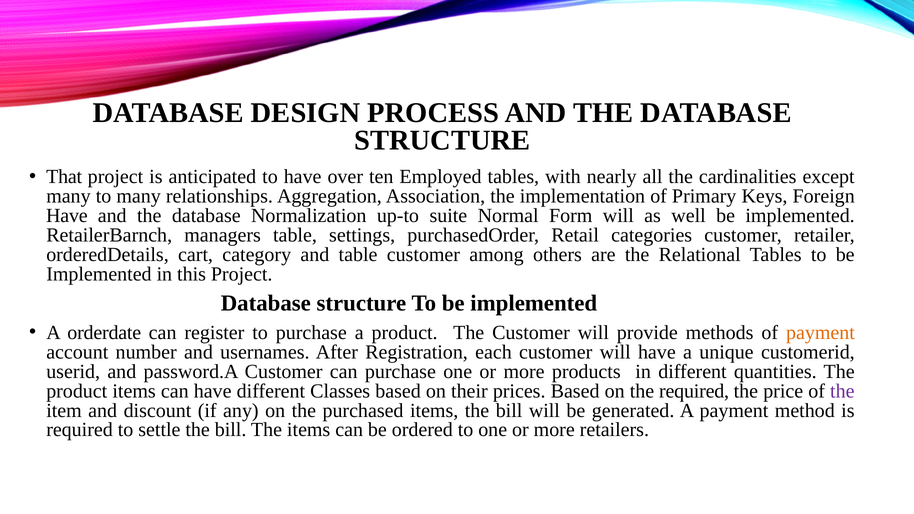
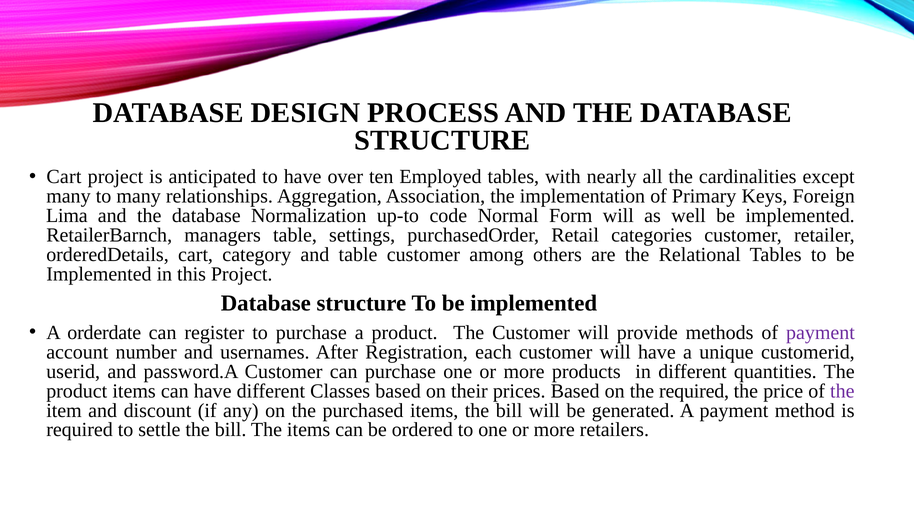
That at (64, 177): That -> Cart
Have at (67, 216): Have -> Lima
suite: suite -> code
payment at (820, 333) colour: orange -> purple
